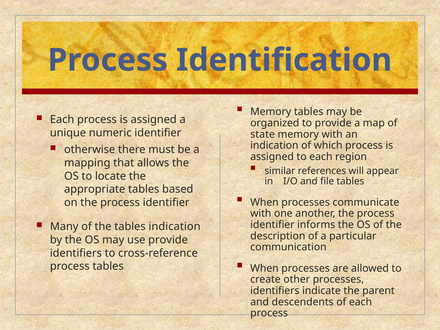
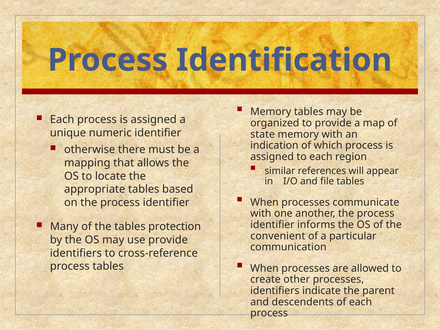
tables indication: indication -> protection
description: description -> convenient
